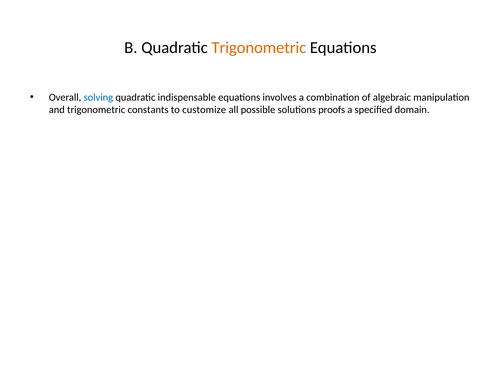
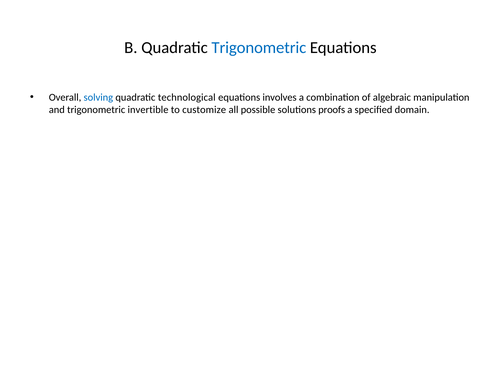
Trigonometric at (259, 48) colour: orange -> blue
indispensable: indispensable -> technological
constants: constants -> invertible
